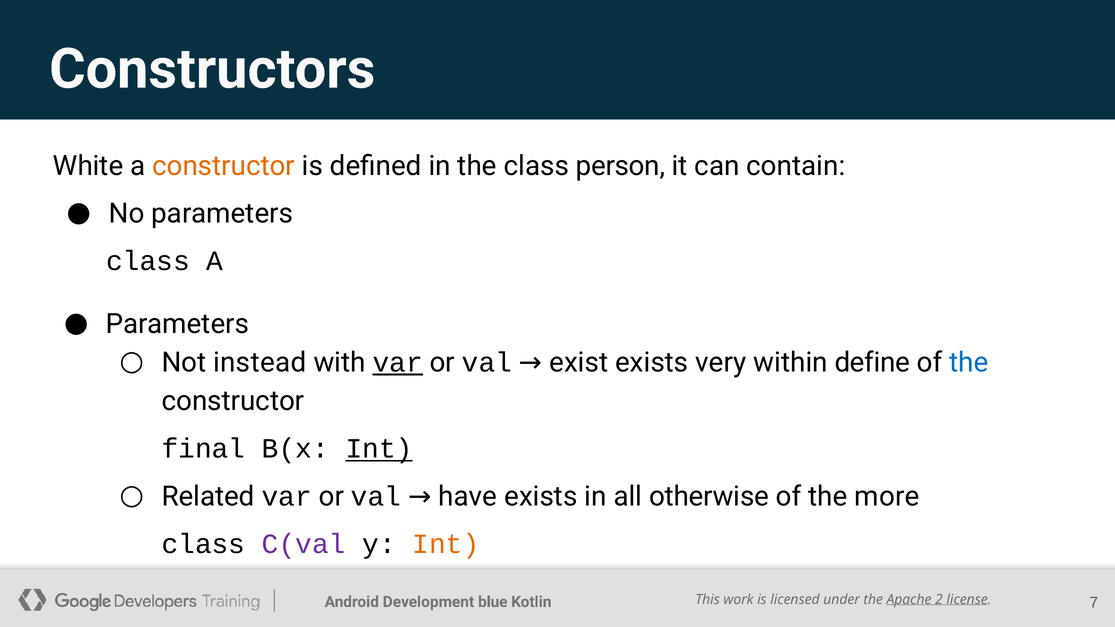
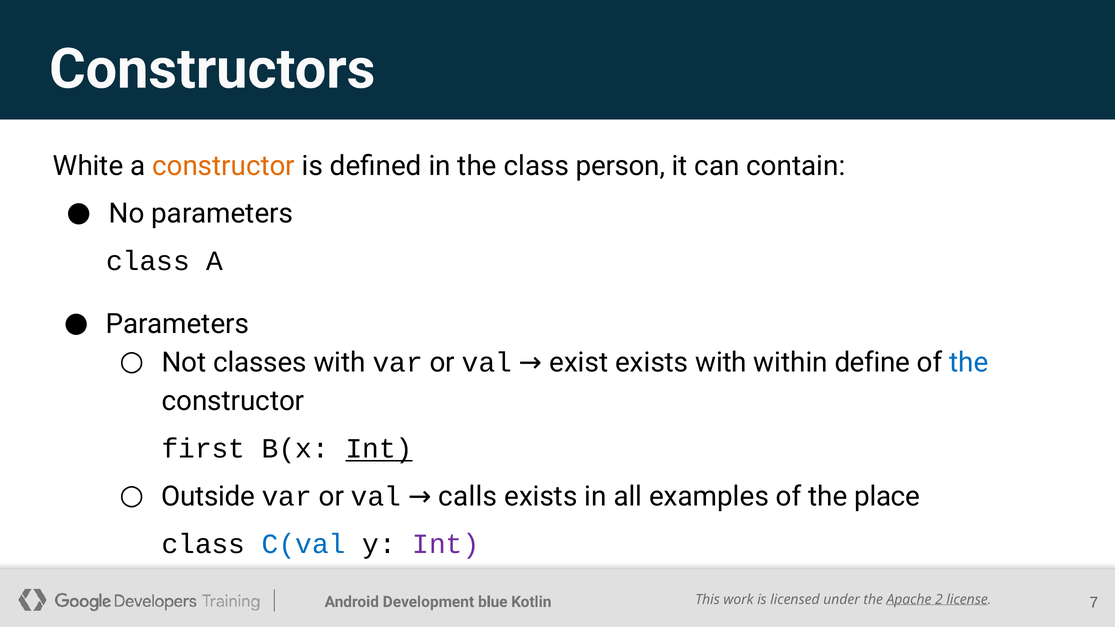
instead: instead -> classes
var at (398, 363) underline: present -> none
exists very: very -> with
final: final -> first
Related: Related -> Outside
have: have -> calls
otherwise: otherwise -> examples
more: more -> place
C(val colour: purple -> blue
Int at (446, 544) colour: orange -> purple
